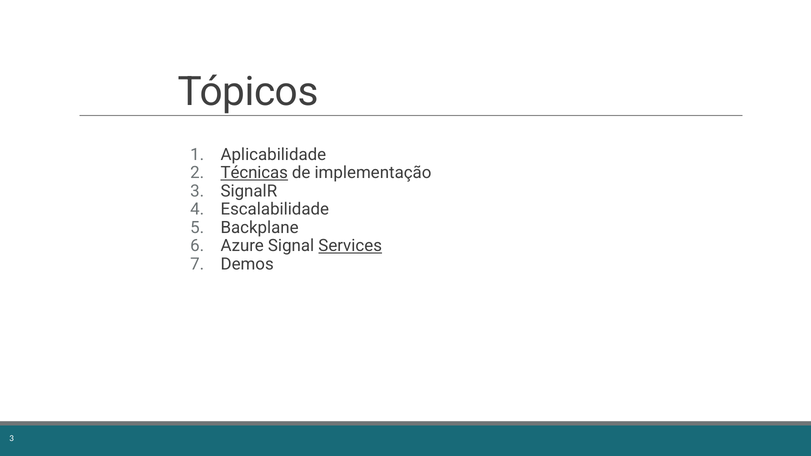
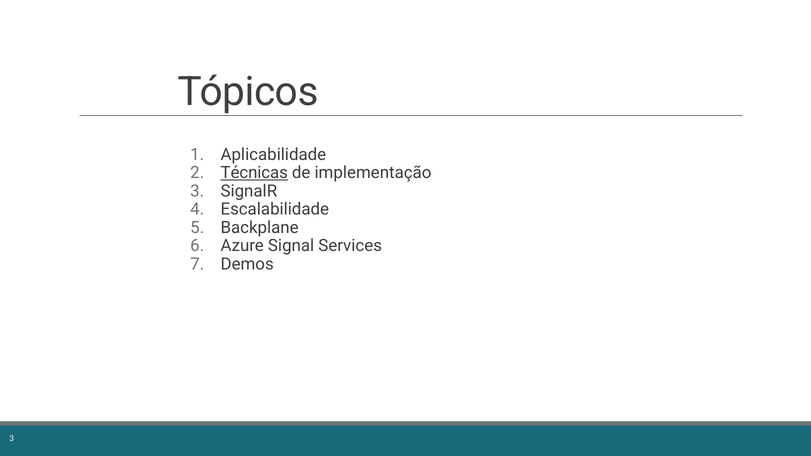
Services underline: present -> none
